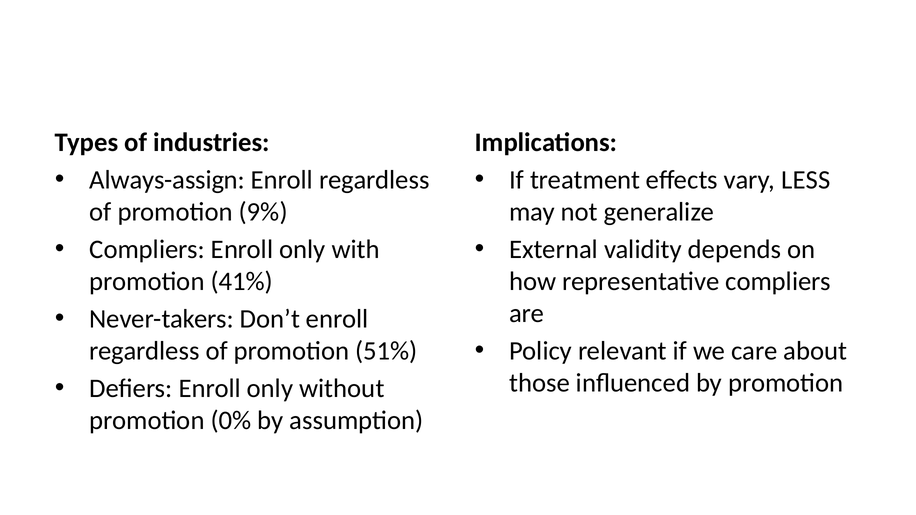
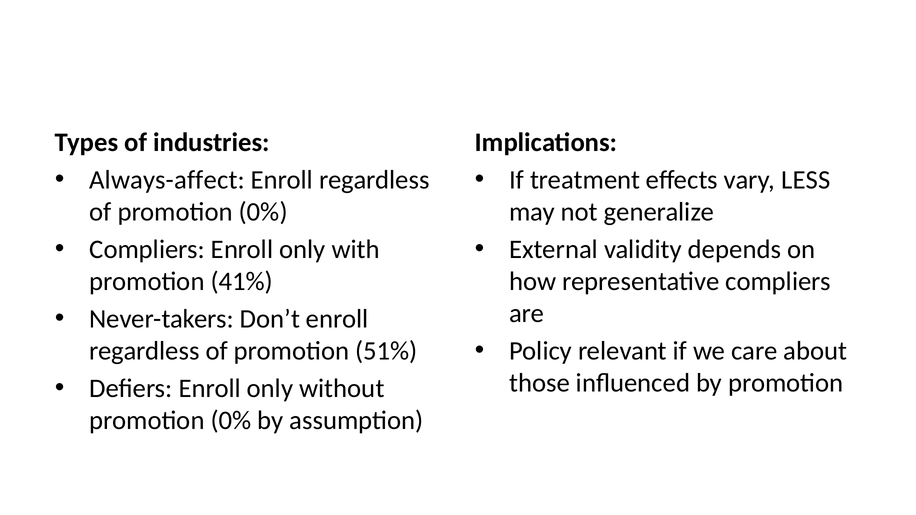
Always-assign: Always-assign -> Always-affect
of promotion 9%: 9% -> 0%
